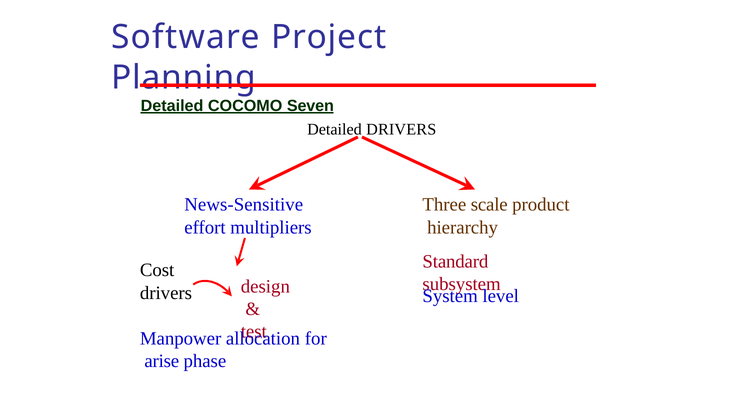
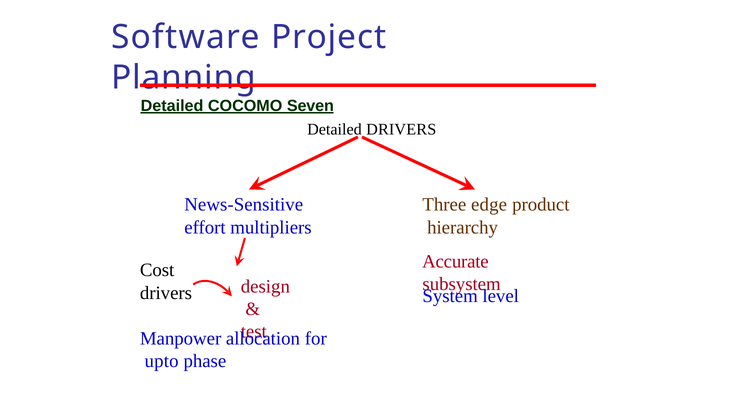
scale: scale -> edge
Standard: Standard -> Accurate
arise: arise -> upto
